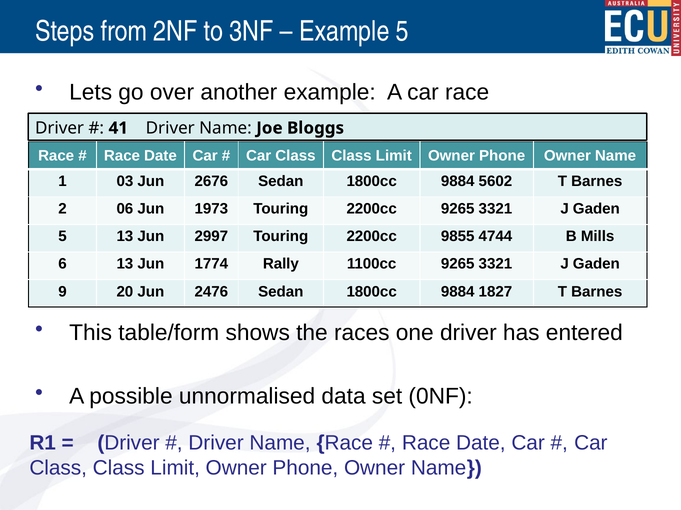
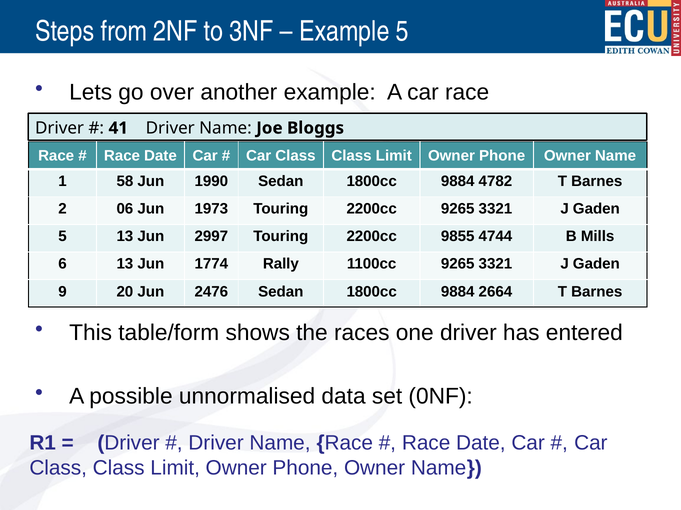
03: 03 -> 58
2676: 2676 -> 1990
5602: 5602 -> 4782
1827: 1827 -> 2664
